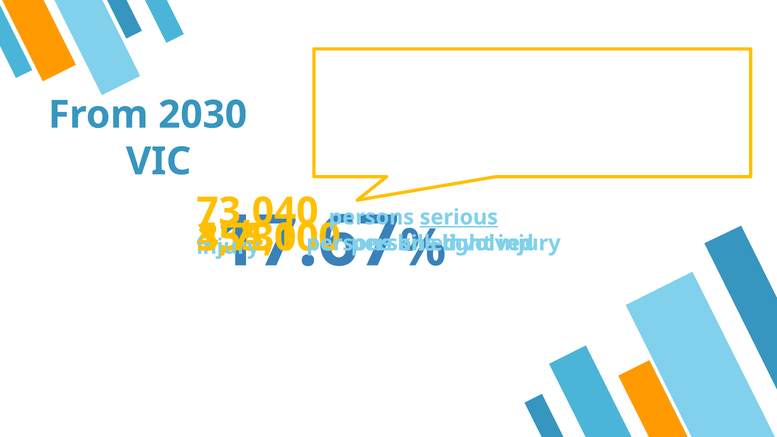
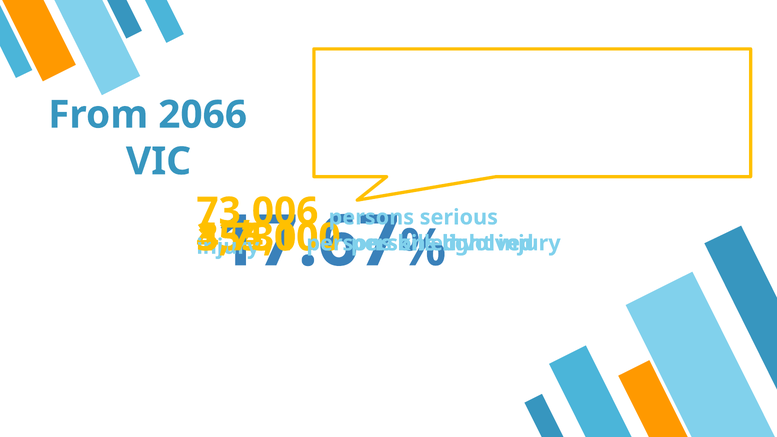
2030: 2030 -> 2066
73,040: 73,040 -> 73,006
serious underline: present -> none
